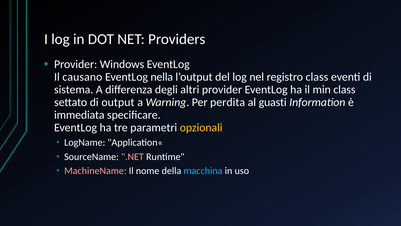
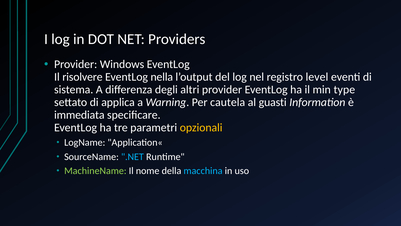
causano: causano -> risolvere
registro class: class -> level
min class: class -> type
output: output -> applica
perdita: perdita -> cautela
.NET colour: pink -> light blue
MachineName colour: pink -> light green
